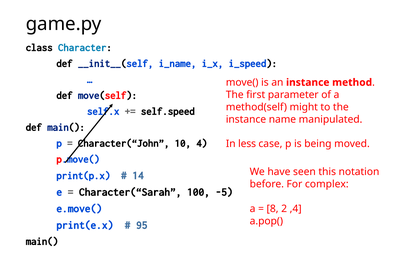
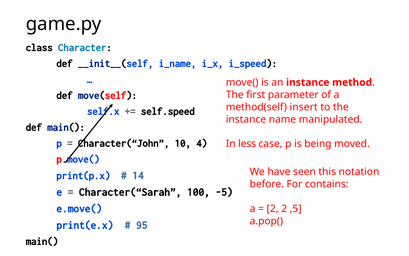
might: might -> insert
complex: complex -> contains
8 at (273, 208): 8 -> 2
,4: ,4 -> ,5
